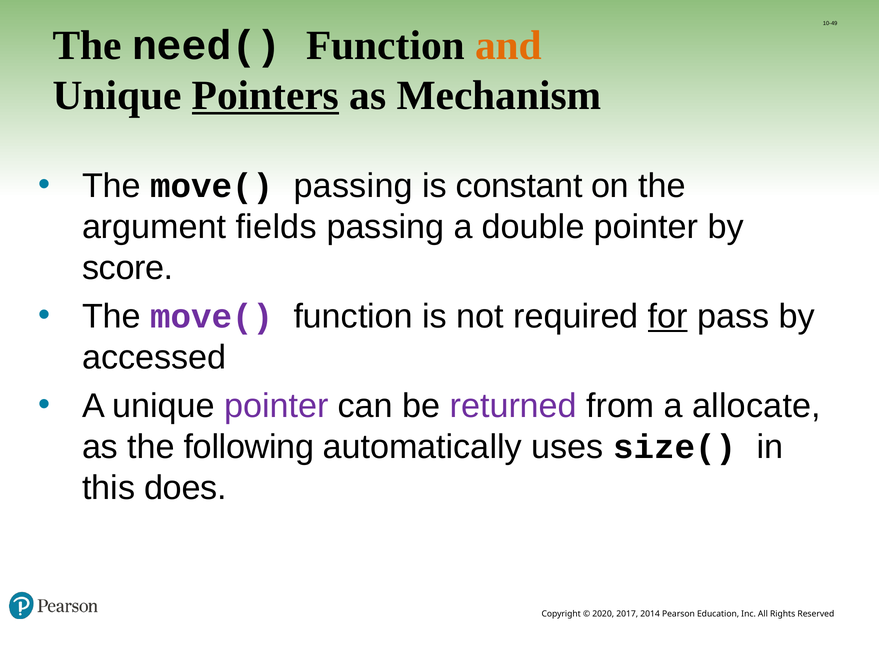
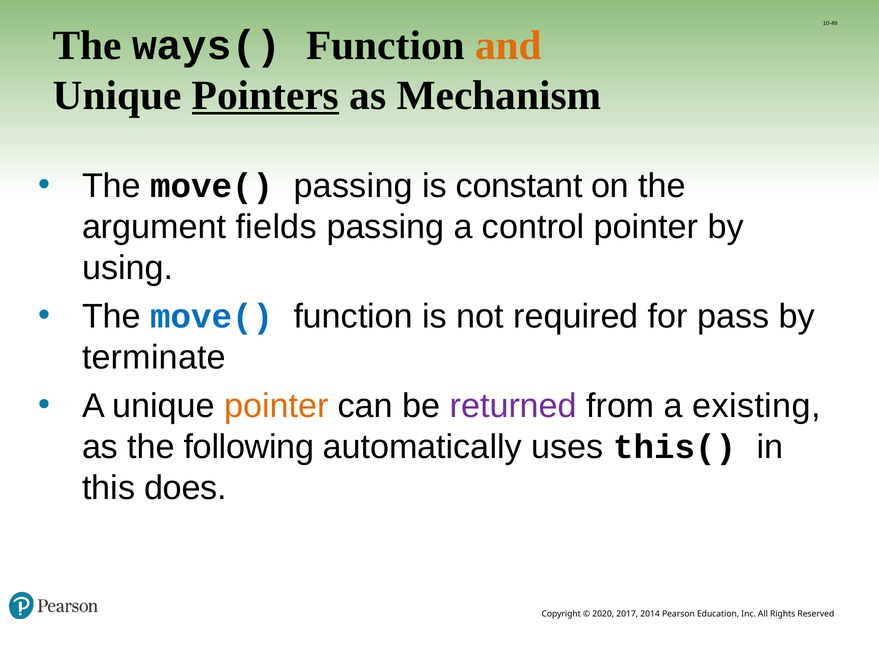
need(: need( -> ways(
double: double -> control
score: score -> using
move( at (212, 316) colour: purple -> blue
for underline: present -> none
accessed: accessed -> terminate
pointer at (276, 405) colour: purple -> orange
allocate: allocate -> existing
size(: size( -> this(
